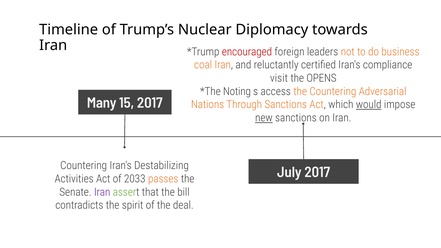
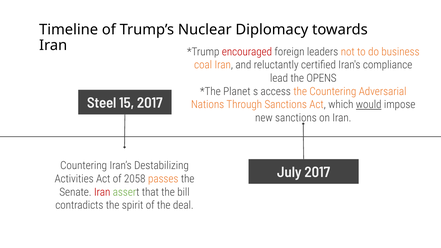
visit: visit -> lead
Noting: Noting -> Planet
Many: Many -> Steel
new underline: present -> none
2033: 2033 -> 2058
Iran at (102, 192) colour: purple -> red
